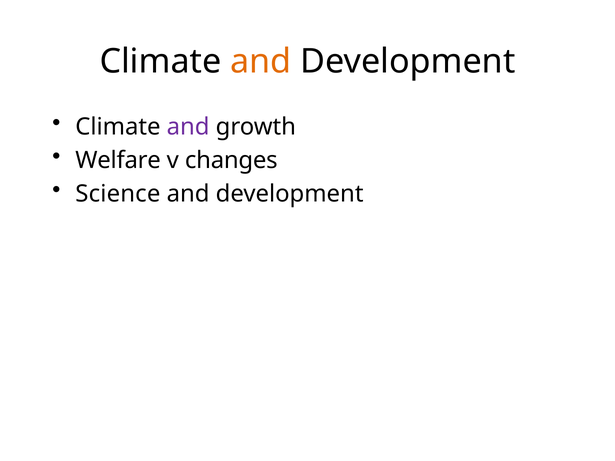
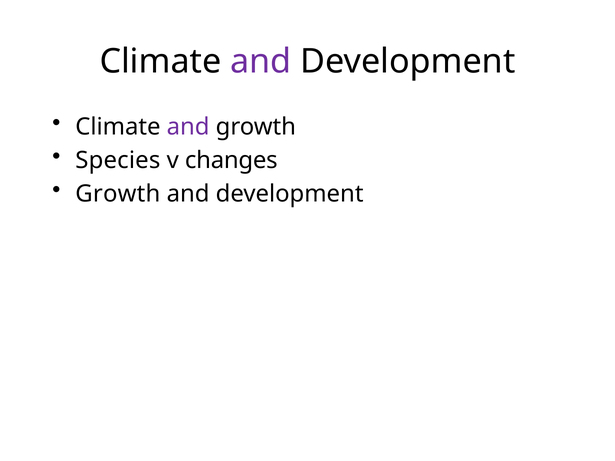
and at (261, 61) colour: orange -> purple
Welfare: Welfare -> Species
Science at (118, 194): Science -> Growth
